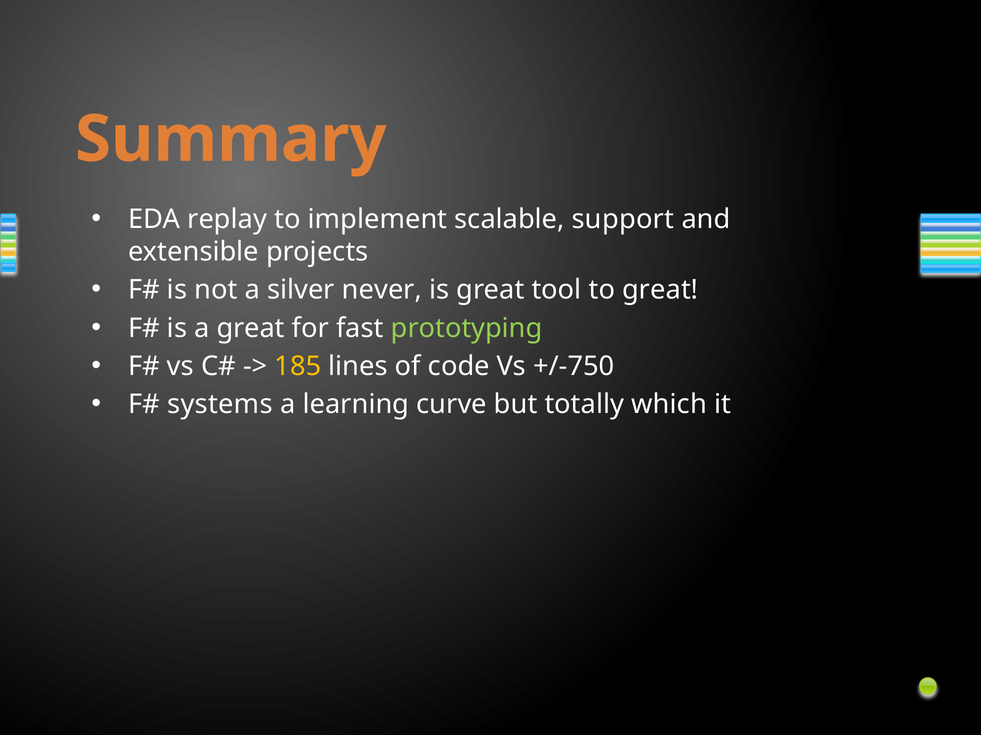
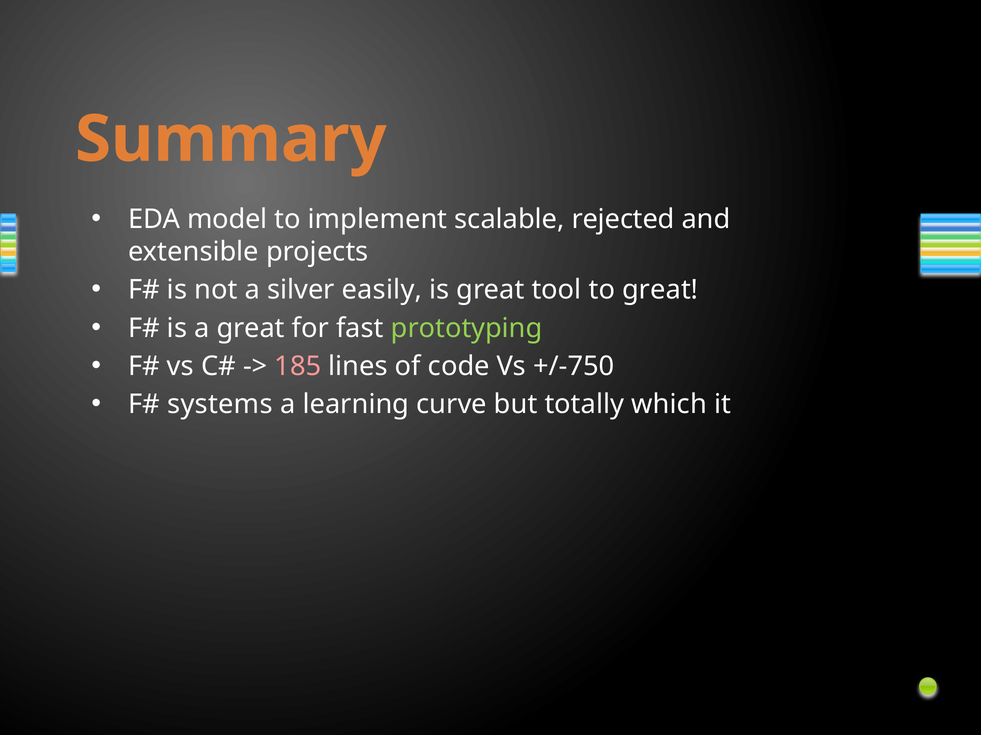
replay: replay -> model
support: support -> rejected
never: never -> easily
185 colour: yellow -> pink
